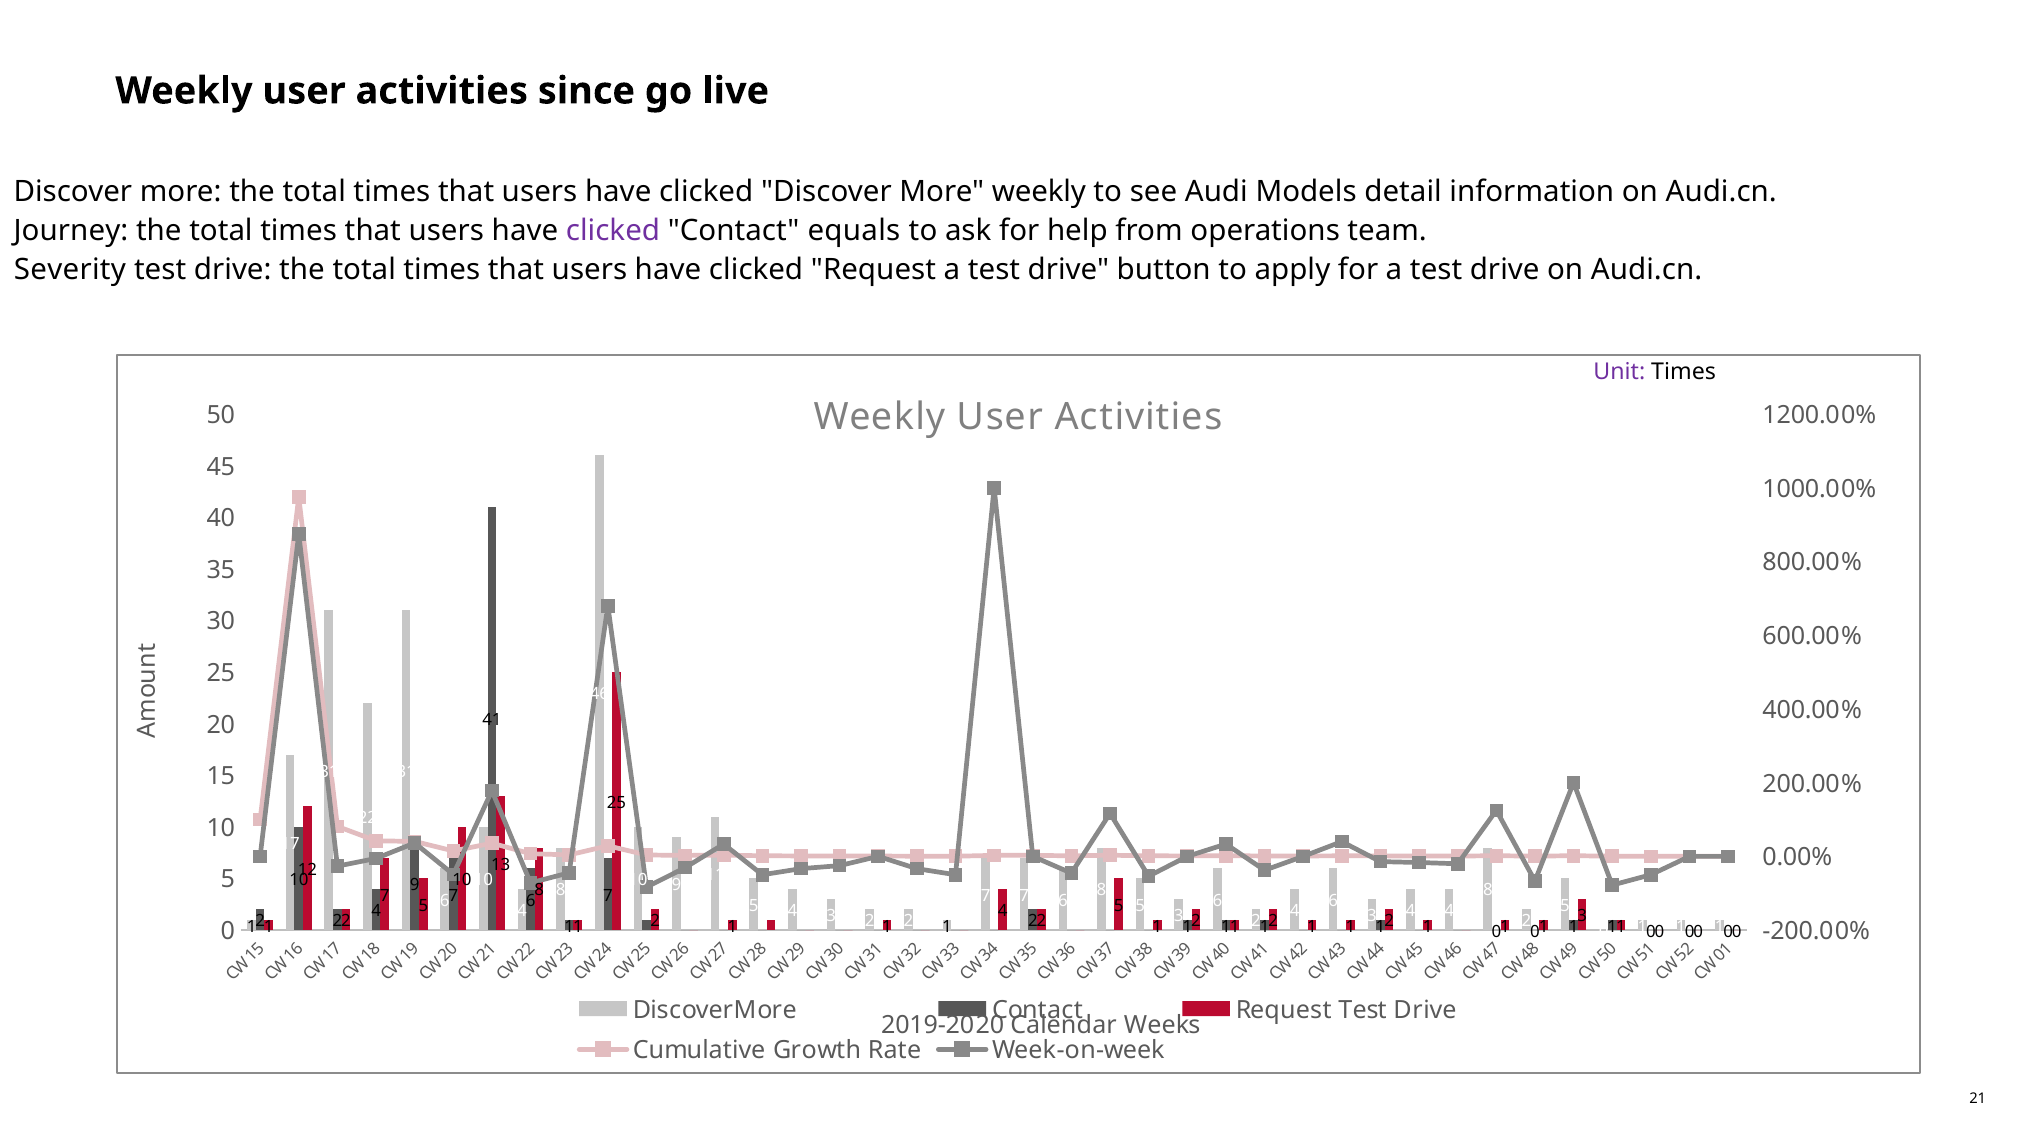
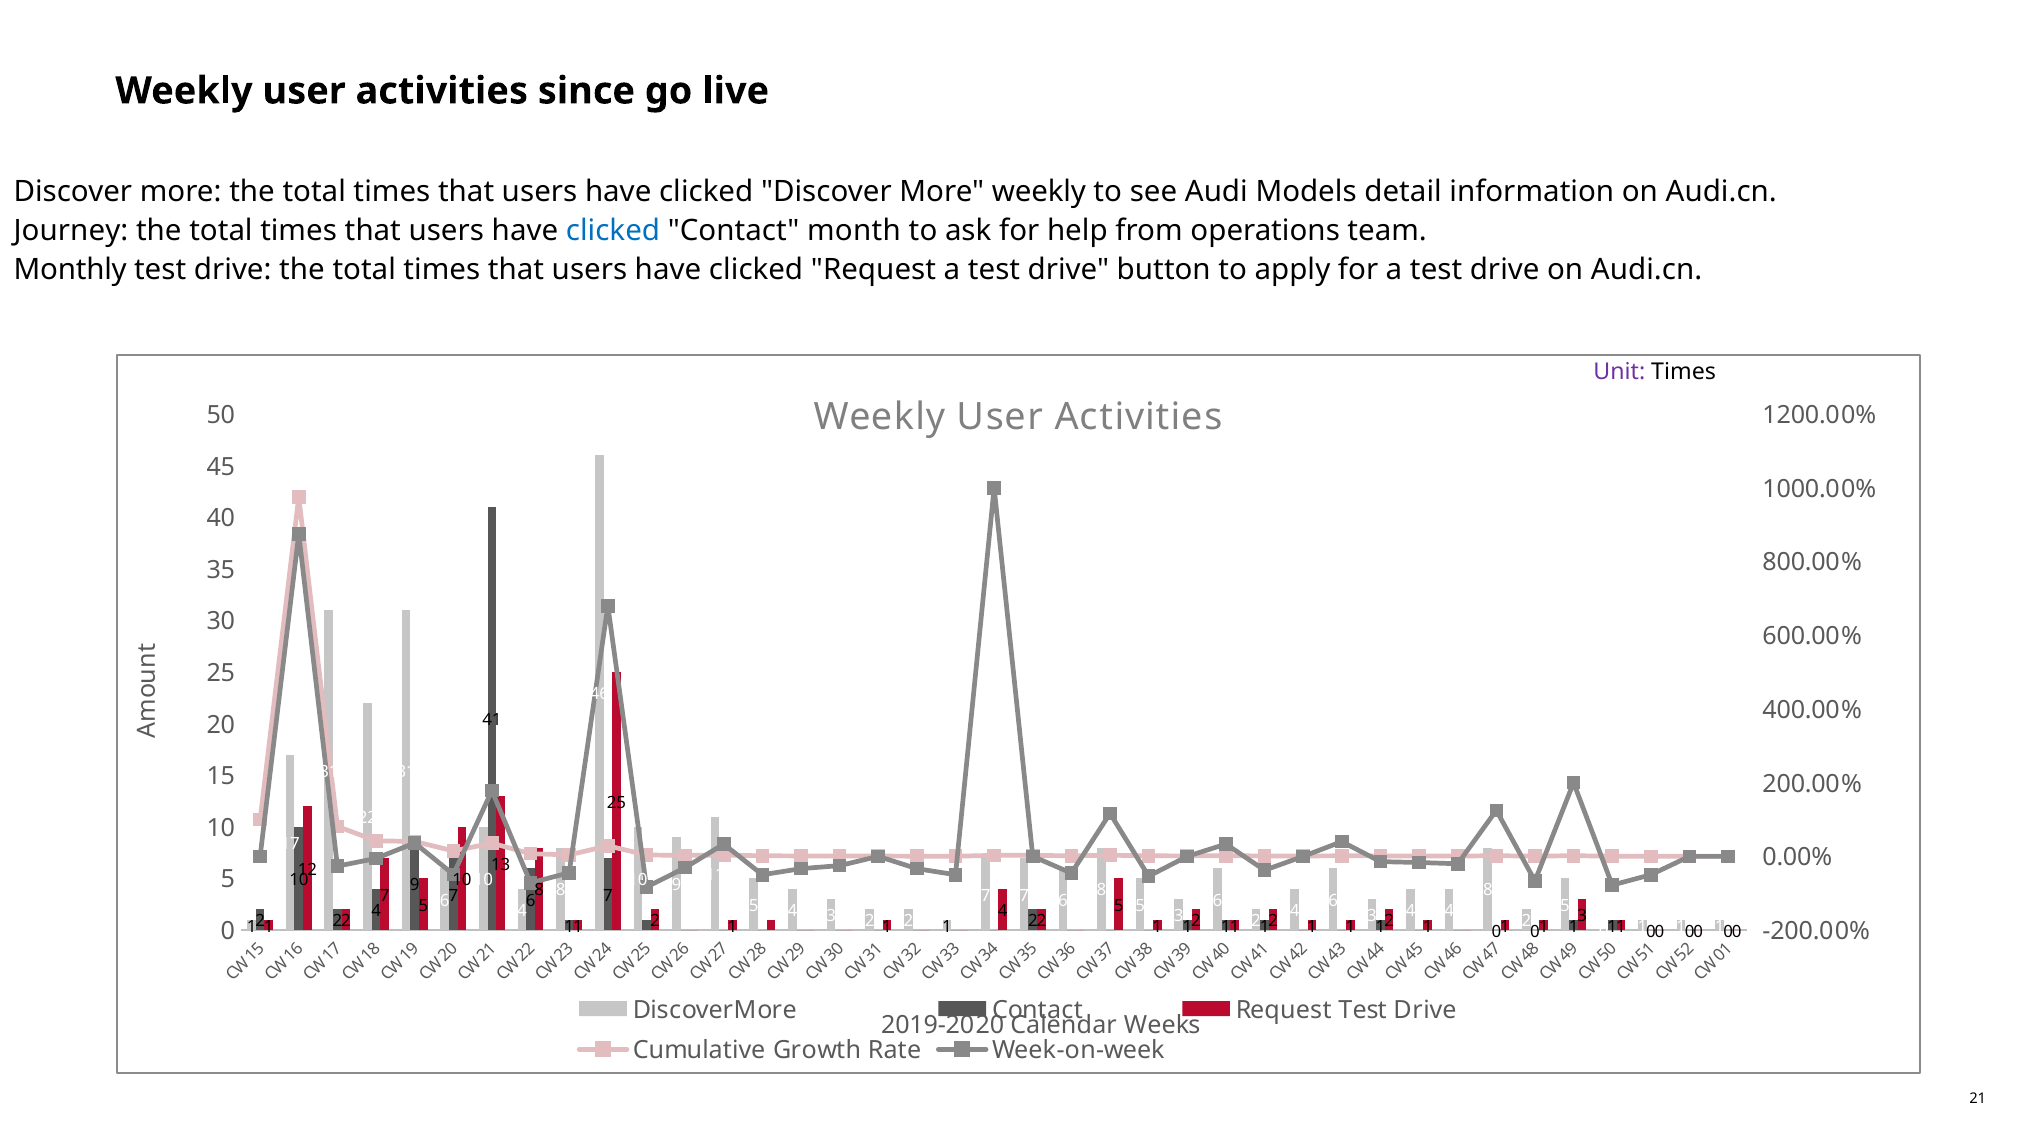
clicked at (613, 231) colour: purple -> blue
equals: equals -> month
Severity: Severity -> Monthly
